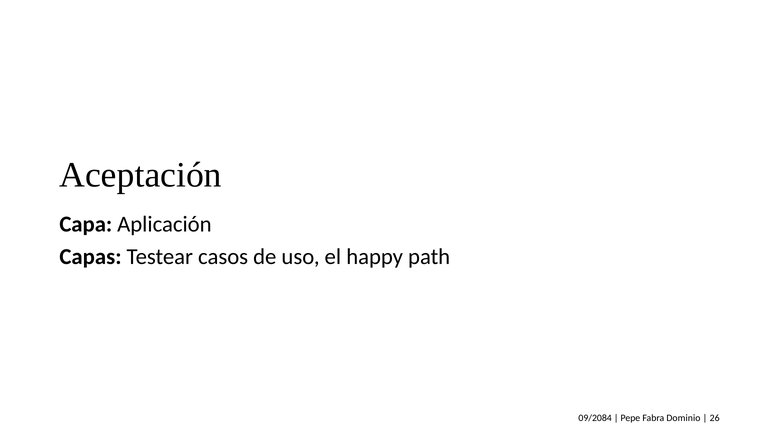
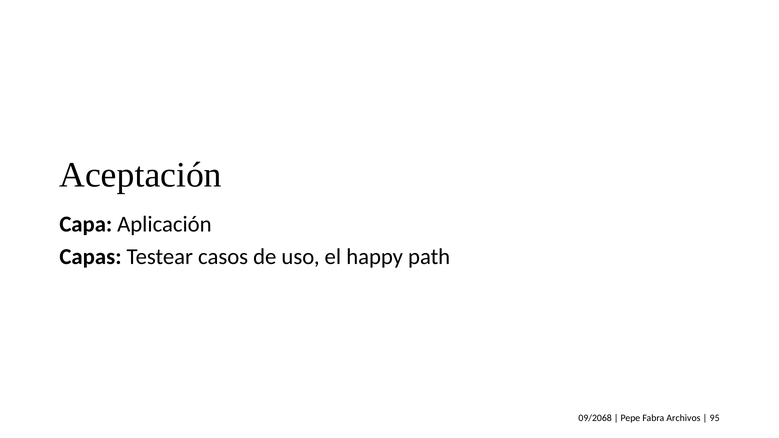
09/2084: 09/2084 -> 09/2068
Dominio: Dominio -> Archivos
26: 26 -> 95
